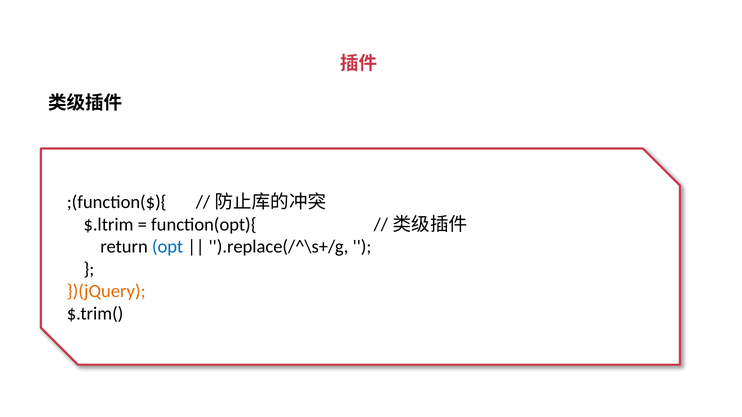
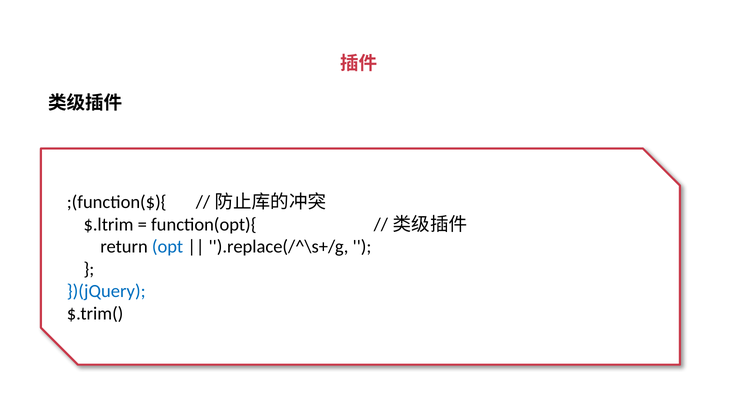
})(jQuery colour: orange -> blue
